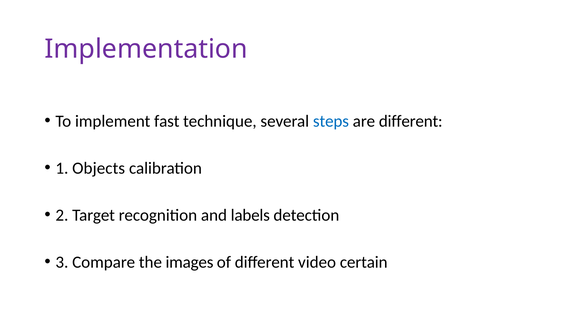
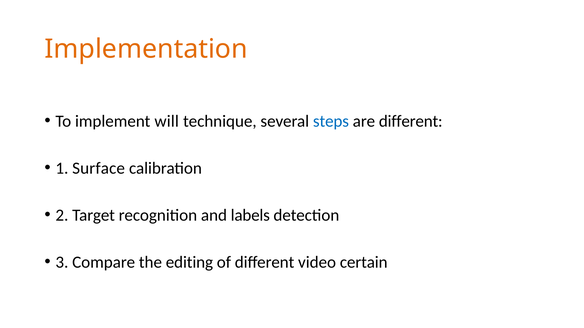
Implementation colour: purple -> orange
fast: fast -> will
Objects: Objects -> Surface
images: images -> editing
